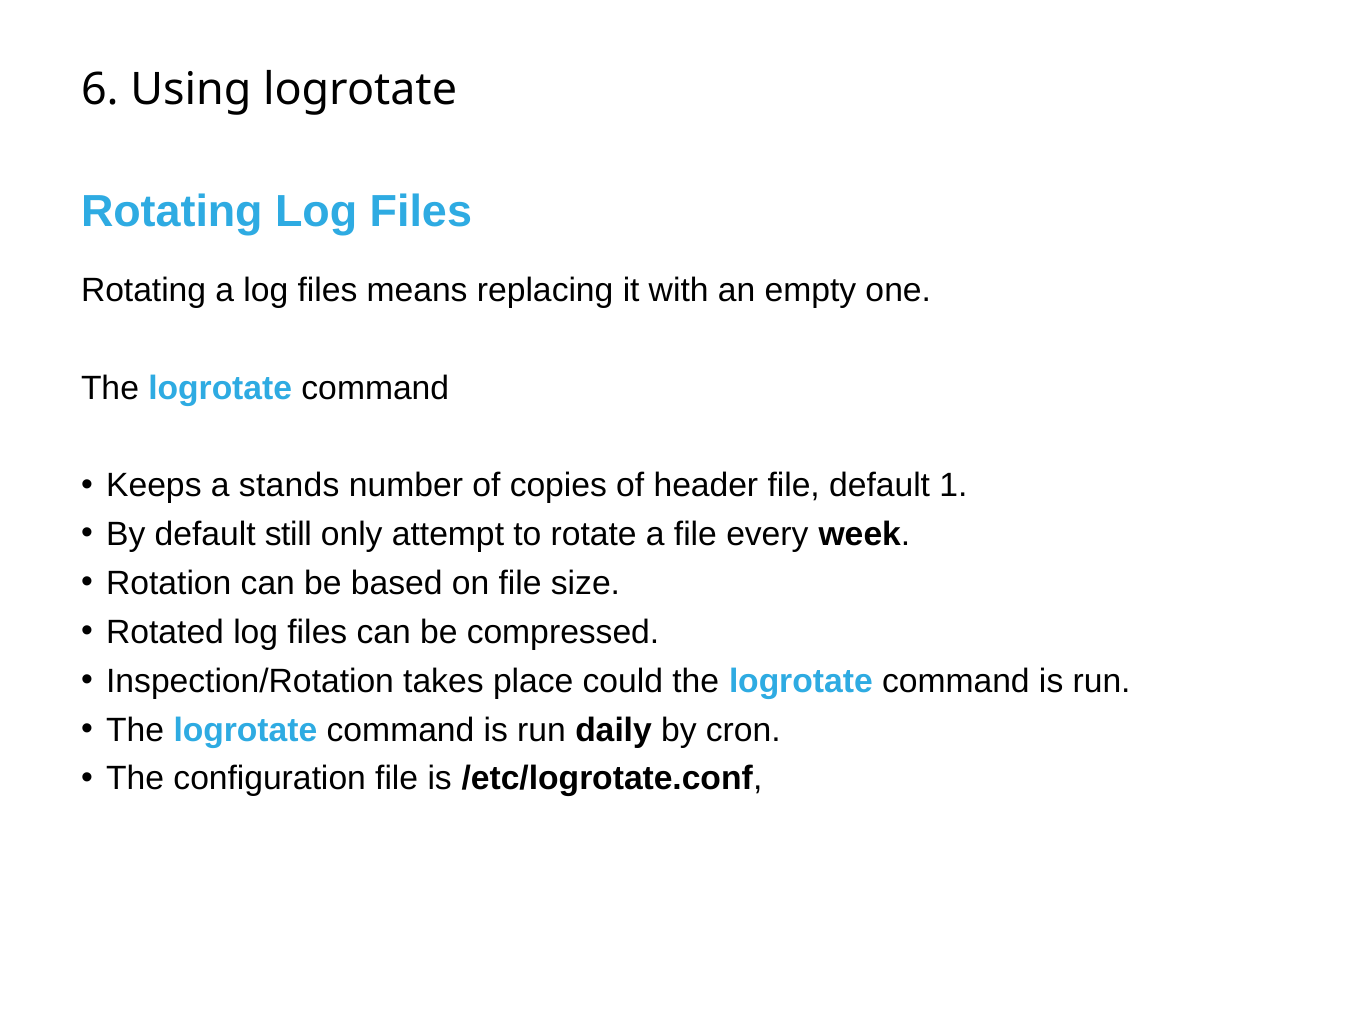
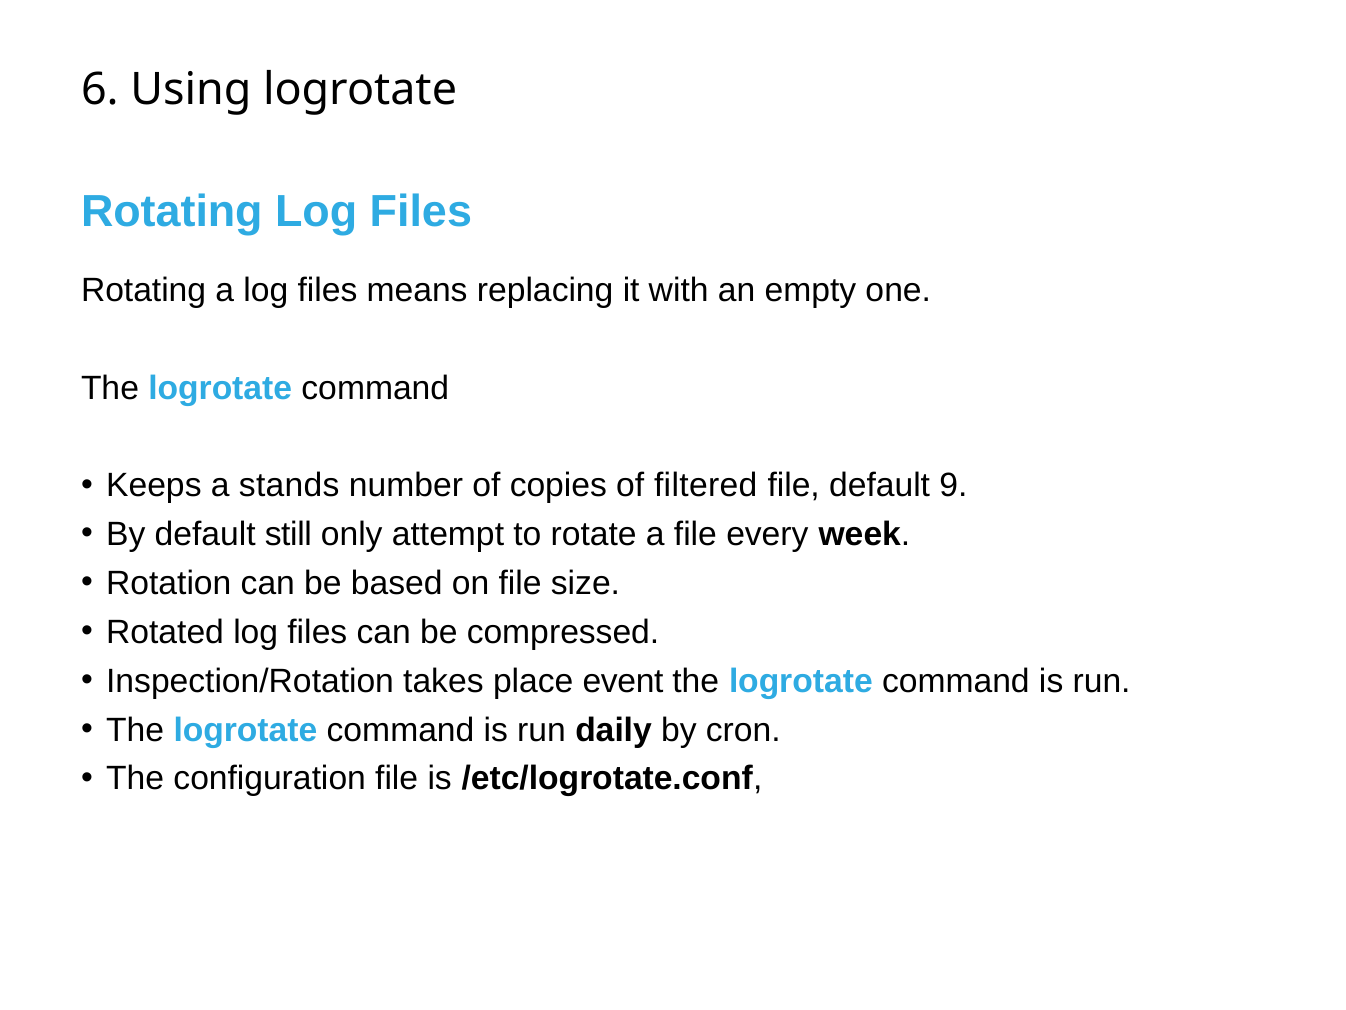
header: header -> filtered
1: 1 -> 9
could: could -> event
